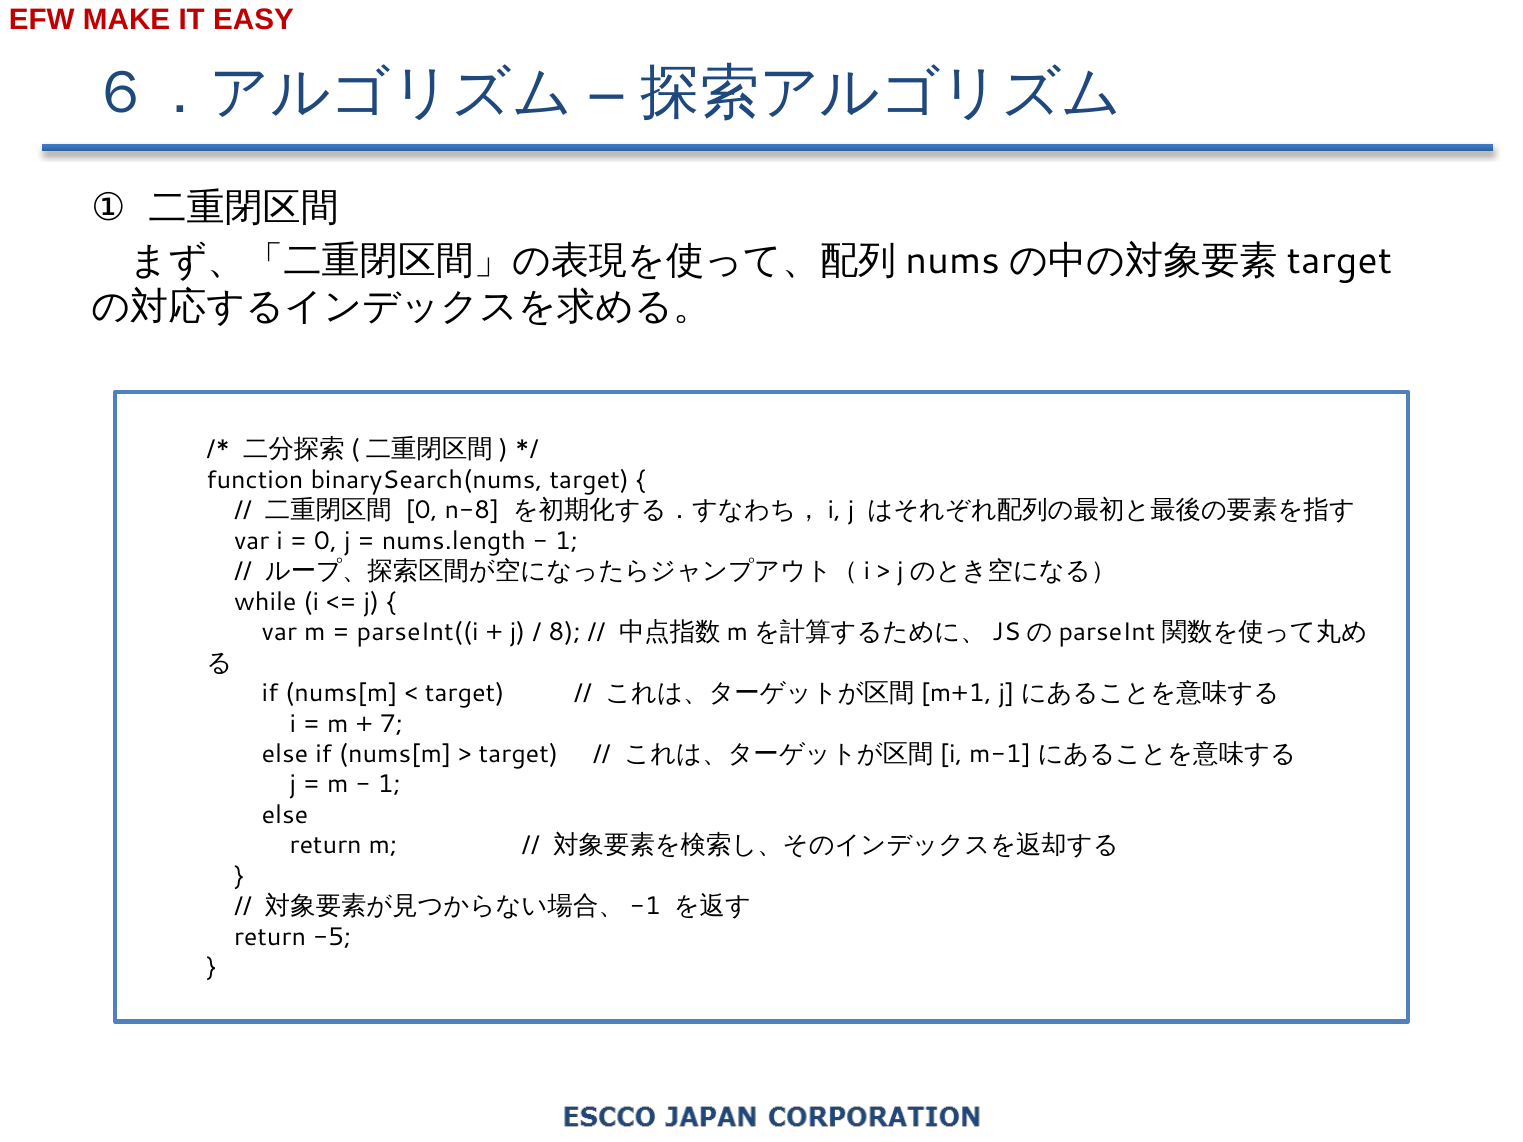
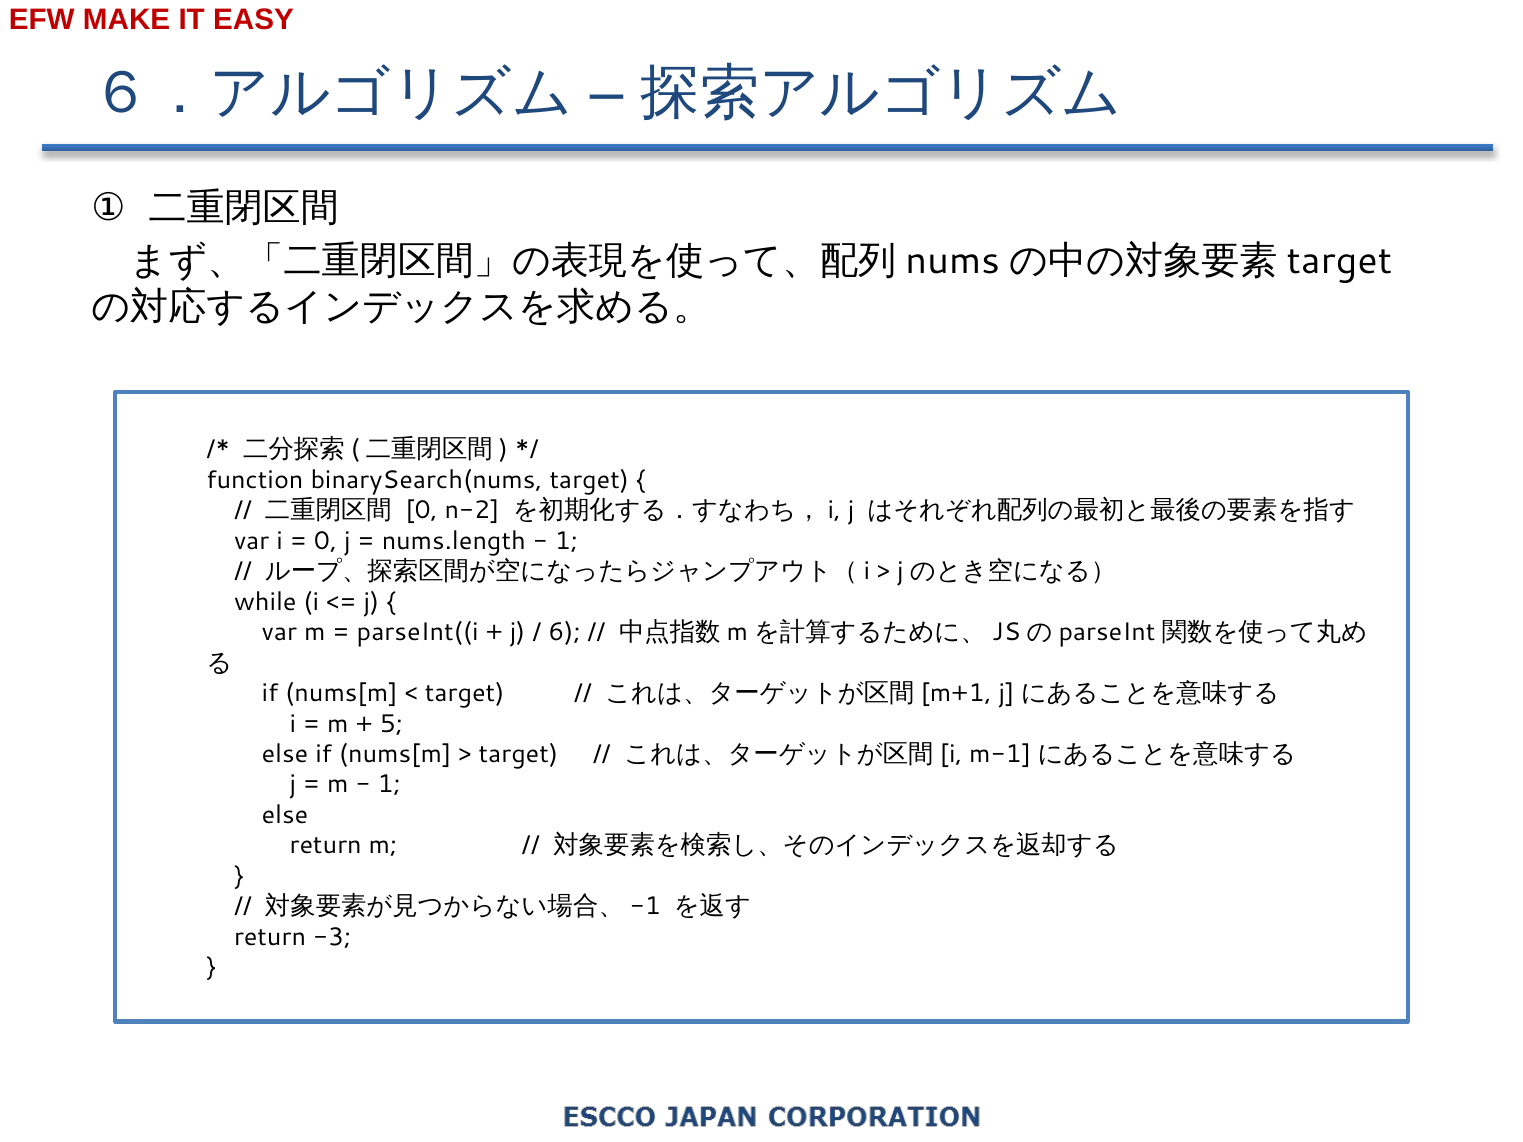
n-8: n-8 -> n-2
8: 8 -> 6
7: 7 -> 5
-5: -5 -> -3
